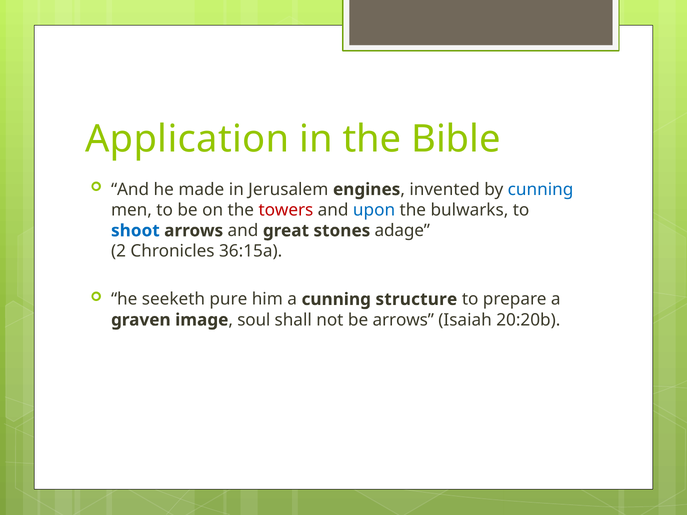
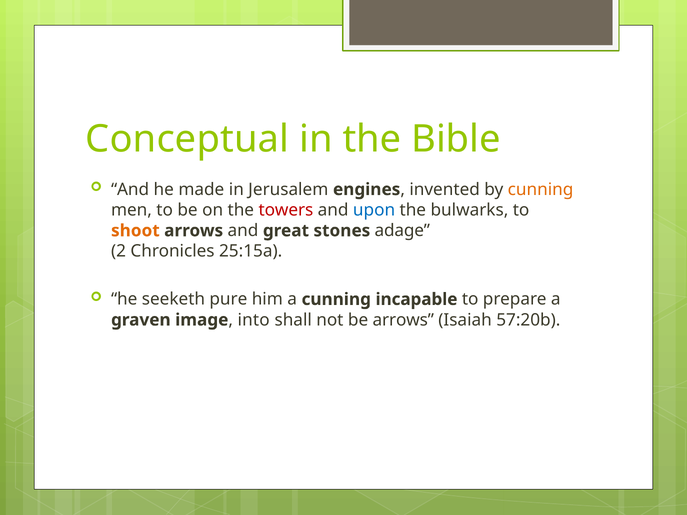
Application: Application -> Conceptual
cunning at (541, 190) colour: blue -> orange
shoot colour: blue -> orange
36:15a: 36:15a -> 25:15a
structure: structure -> incapable
soul: soul -> into
20:20b: 20:20b -> 57:20b
